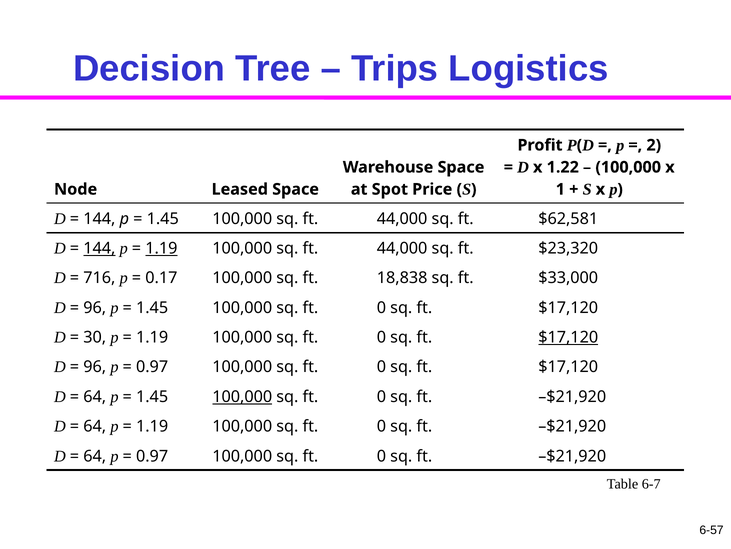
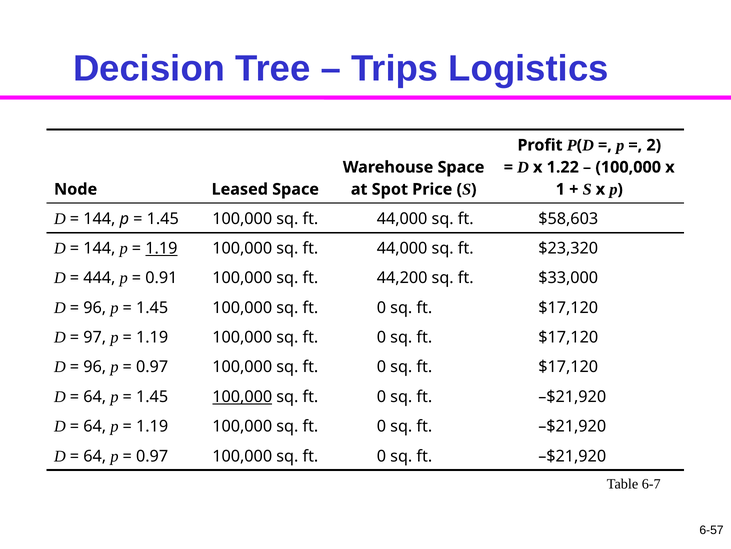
$62,581: $62,581 -> $58,603
144 at (99, 248) underline: present -> none
716: 716 -> 444
0.17: 0.17 -> 0.91
18,838: 18,838 -> 44,200
30: 30 -> 97
$17,120 at (568, 337) underline: present -> none
